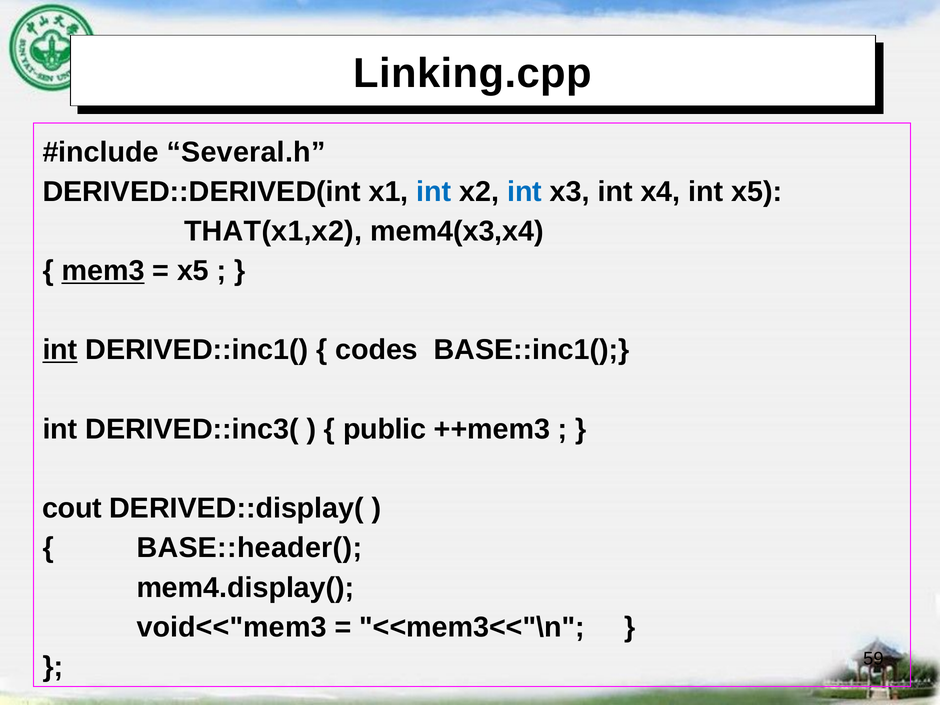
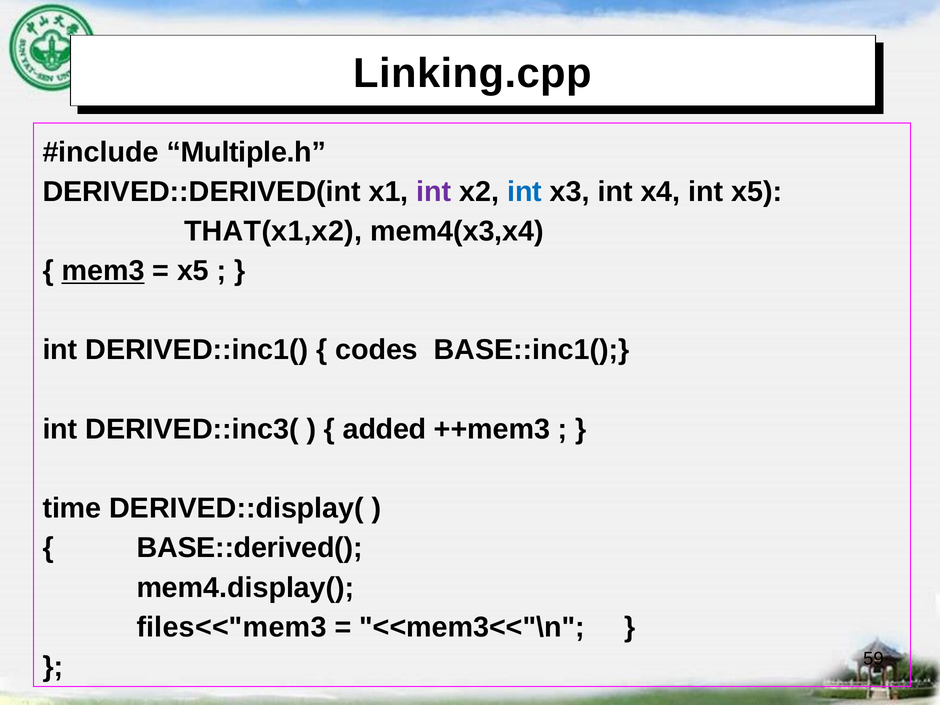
Several.h: Several.h -> Multiple.h
int at (434, 192) colour: blue -> purple
int at (60, 350) underline: present -> none
public: public -> added
cout: cout -> time
BASE::header(: BASE::header( -> BASE::derived(
void<<"mem3: void<<"mem3 -> files<<"mem3
